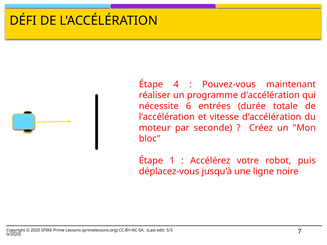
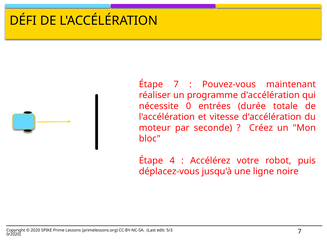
Étape 4: 4 -> 7
6: 6 -> 0
1: 1 -> 4
